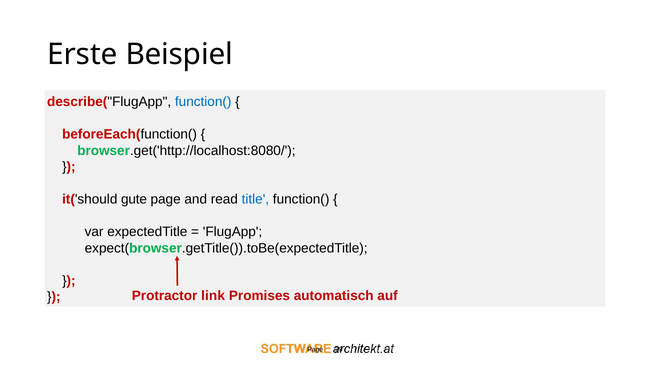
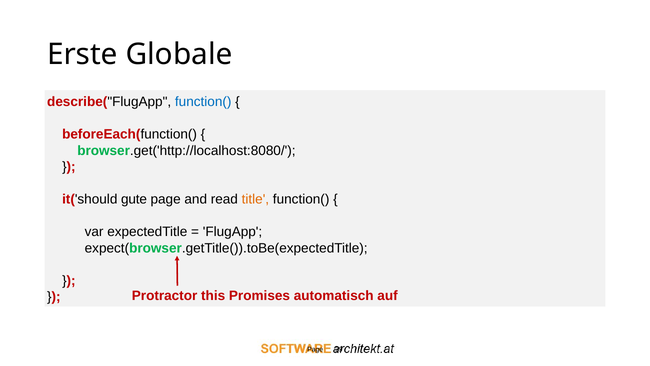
Beispiel: Beispiel -> Globale
title colour: blue -> orange
link: link -> this
